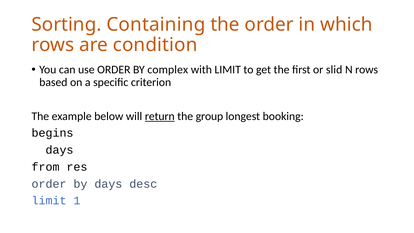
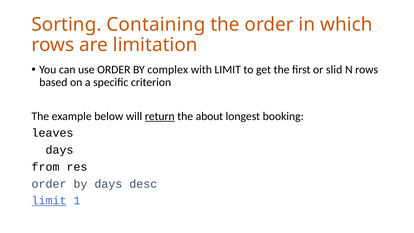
condition: condition -> limitation
group: group -> about
begins: begins -> leaves
limit at (49, 201) underline: none -> present
